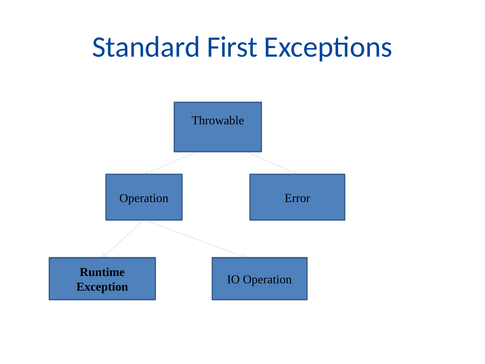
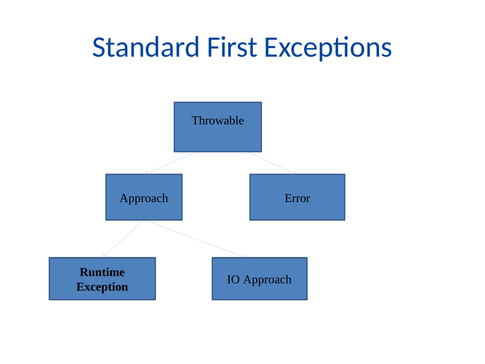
Operation at (144, 198): Operation -> Approach
IO Operation: Operation -> Approach
